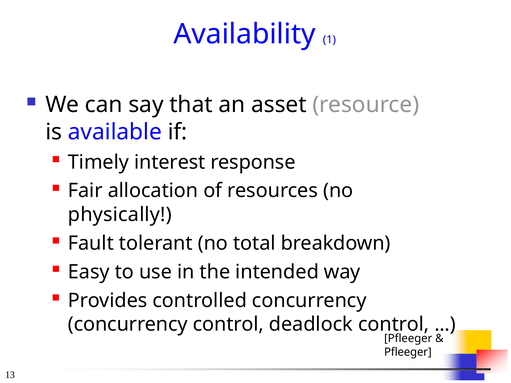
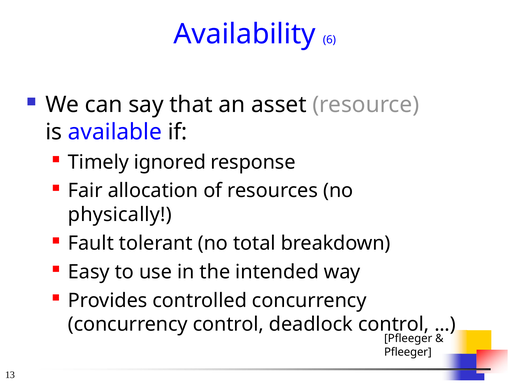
1: 1 -> 6
interest: interest -> ignored
